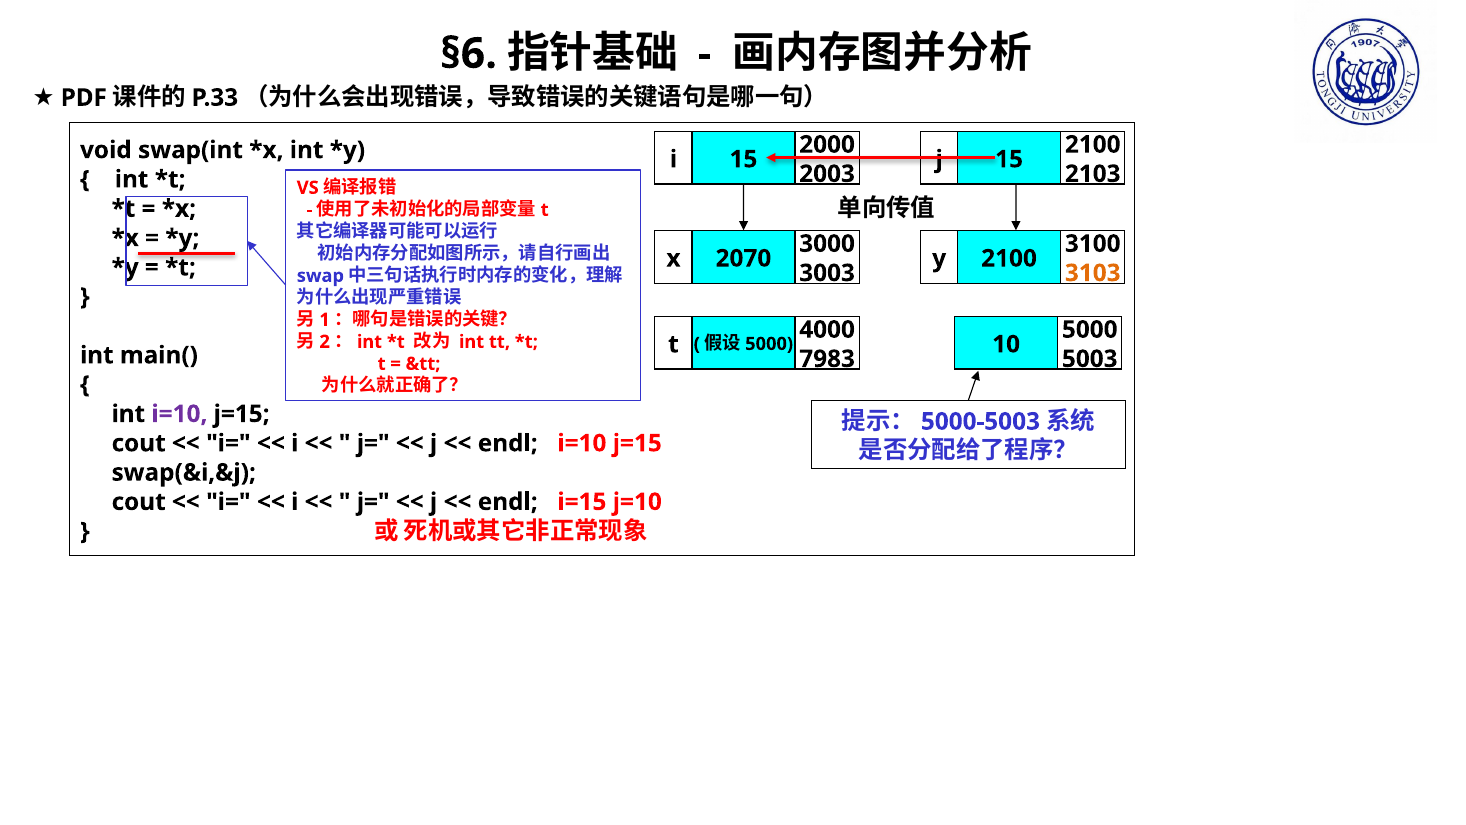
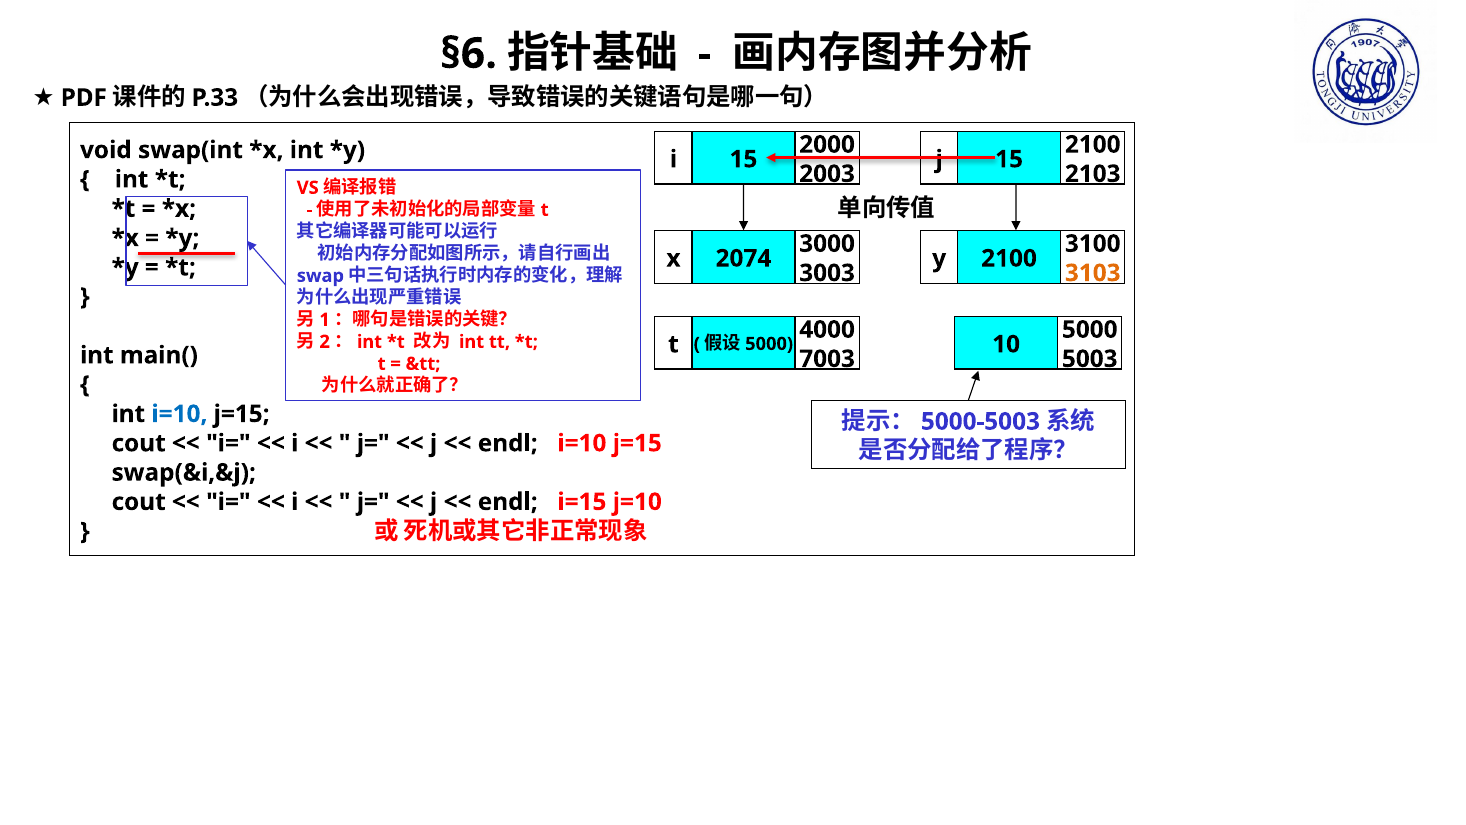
2070: 2070 -> 2074
7983: 7983 -> 7003
i=10 at (179, 414) colour: purple -> blue
